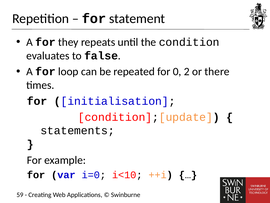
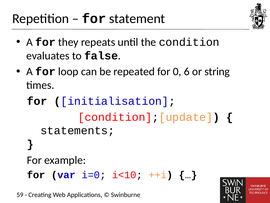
2: 2 -> 6
there: there -> string
